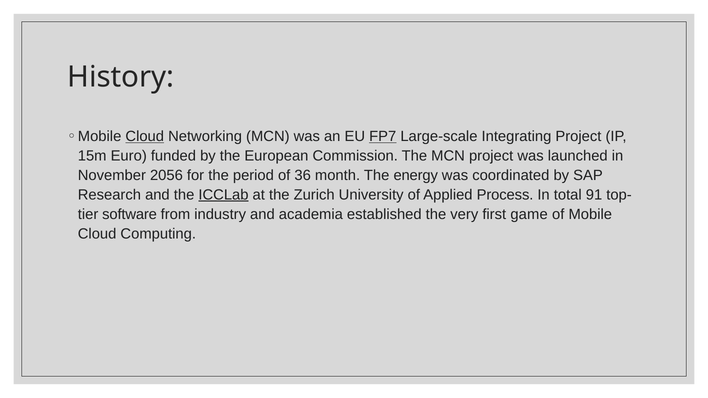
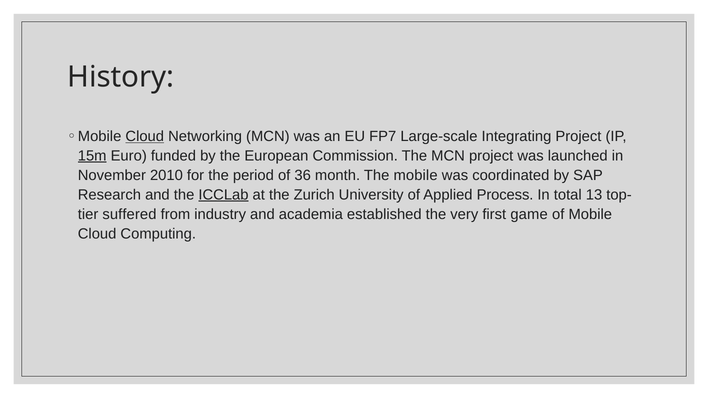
FP7 underline: present -> none
15m underline: none -> present
2056: 2056 -> 2010
The energy: energy -> mobile
91: 91 -> 13
software: software -> suffered
